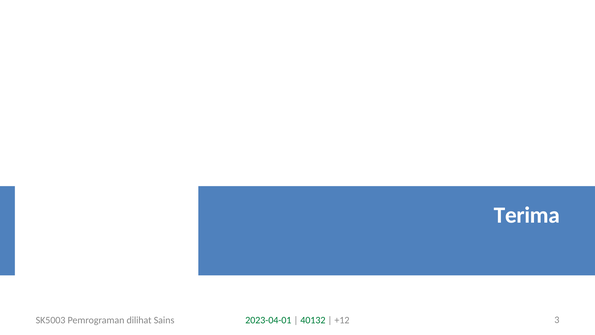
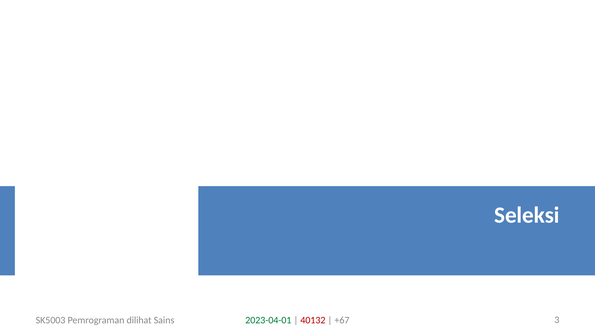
Terima: Terima -> Seleksi
40132 colour: green -> red
+12: +12 -> +67
